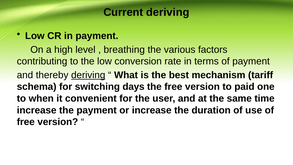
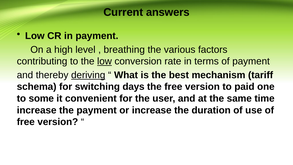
Current deriving: deriving -> answers
low at (104, 61) underline: none -> present
when: when -> some
